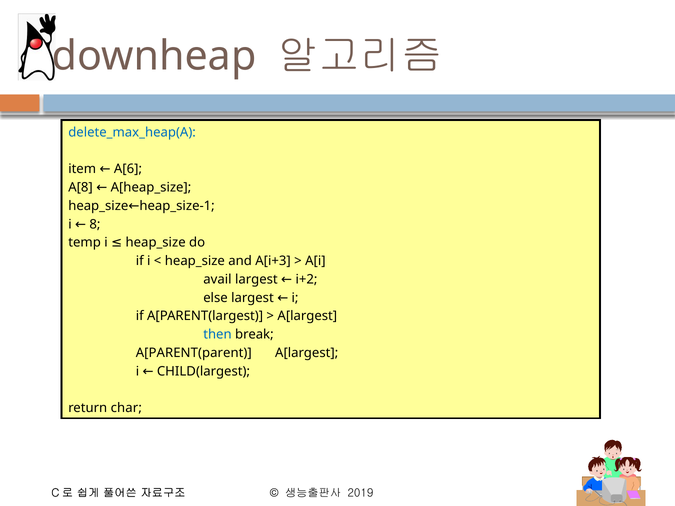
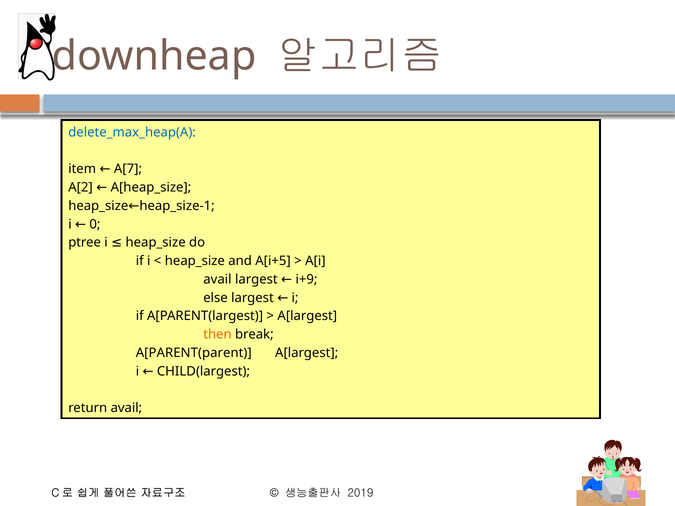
A[6: A[6 -> A[7
A[8: A[8 -> A[2
8: 8 -> 0
temp: temp -> ptree
A[i+3: A[i+3 -> A[i+5
i+2: i+2 -> i+9
then colour: blue -> orange
return char: char -> avail
